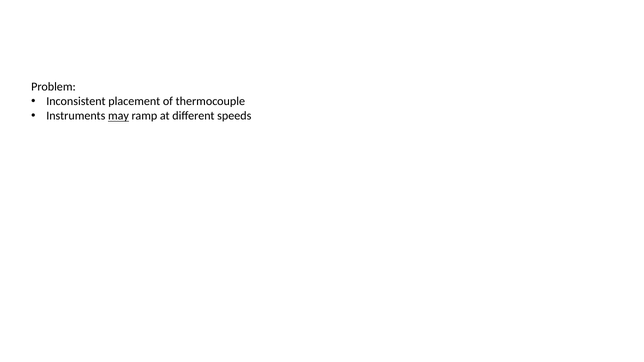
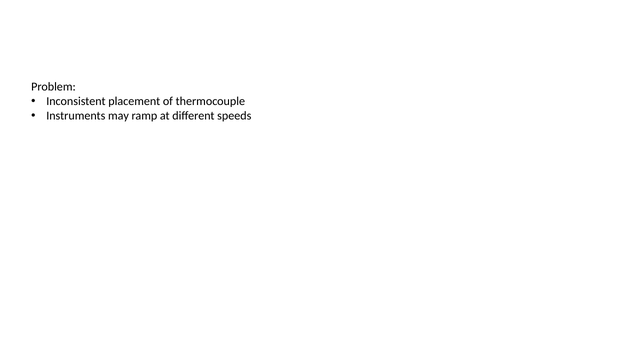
may underline: present -> none
